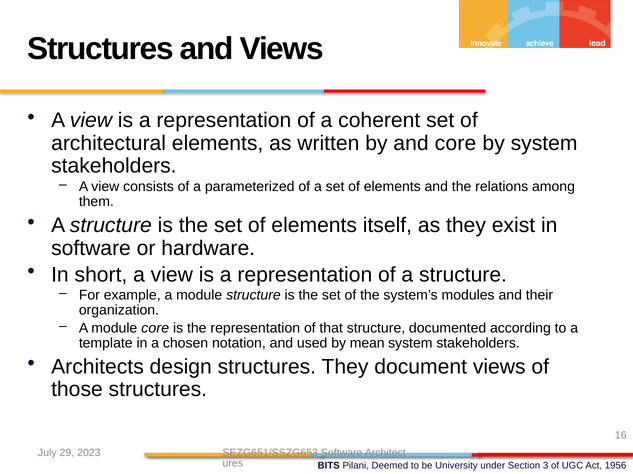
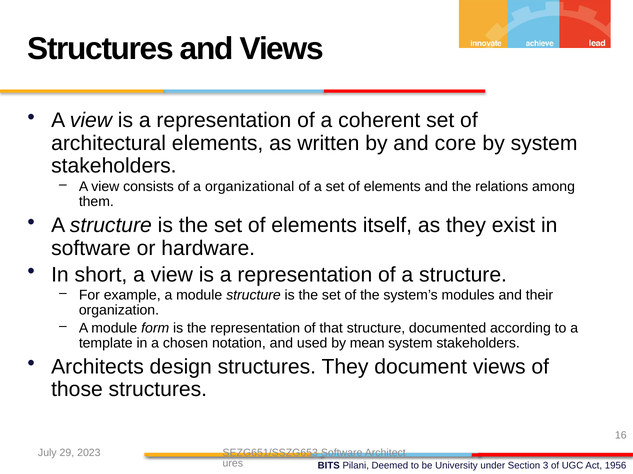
parameterized: parameterized -> organizational
module core: core -> form
